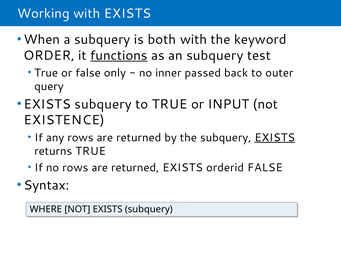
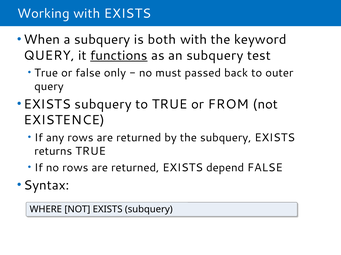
ORDER at (49, 56): ORDER -> QUERY
inner: inner -> must
INPUT: INPUT -> FROM
EXISTS at (275, 138) underline: present -> none
orderid: orderid -> depend
